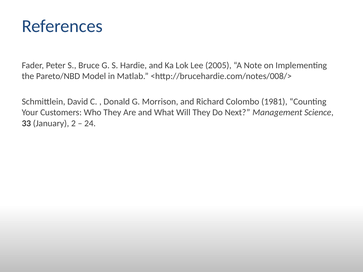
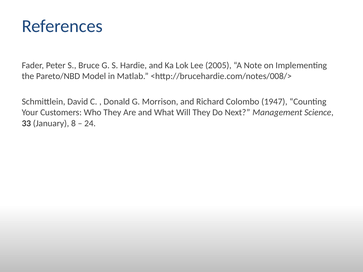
1981: 1981 -> 1947
2: 2 -> 8
